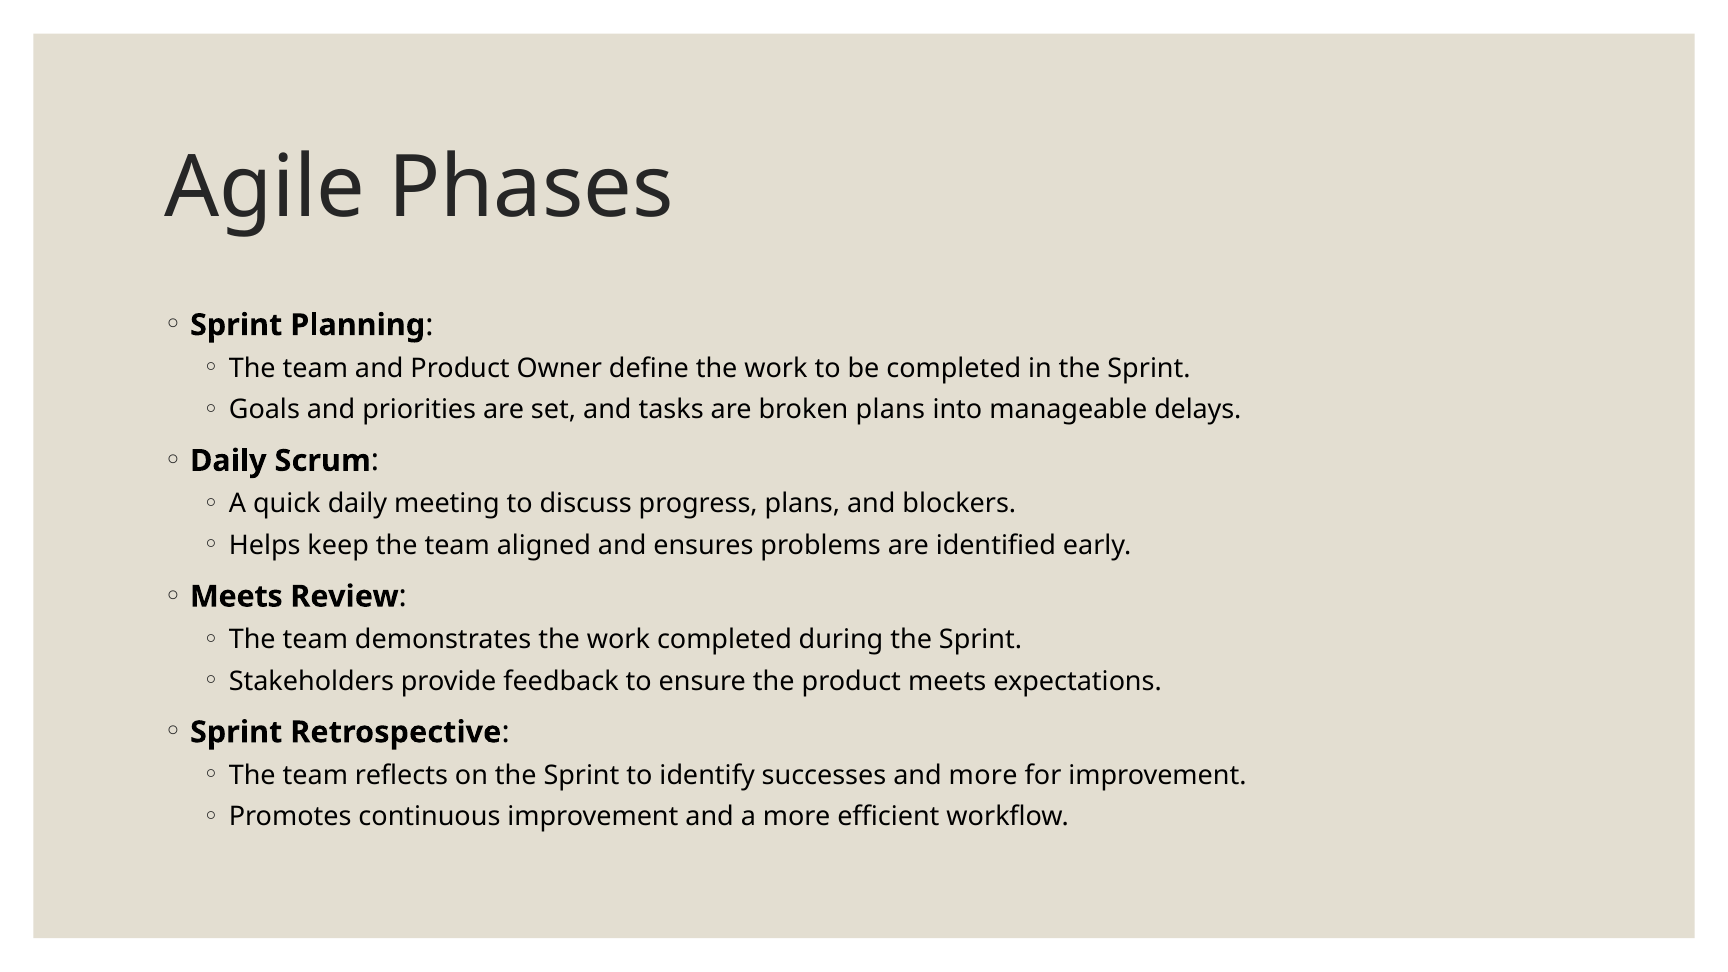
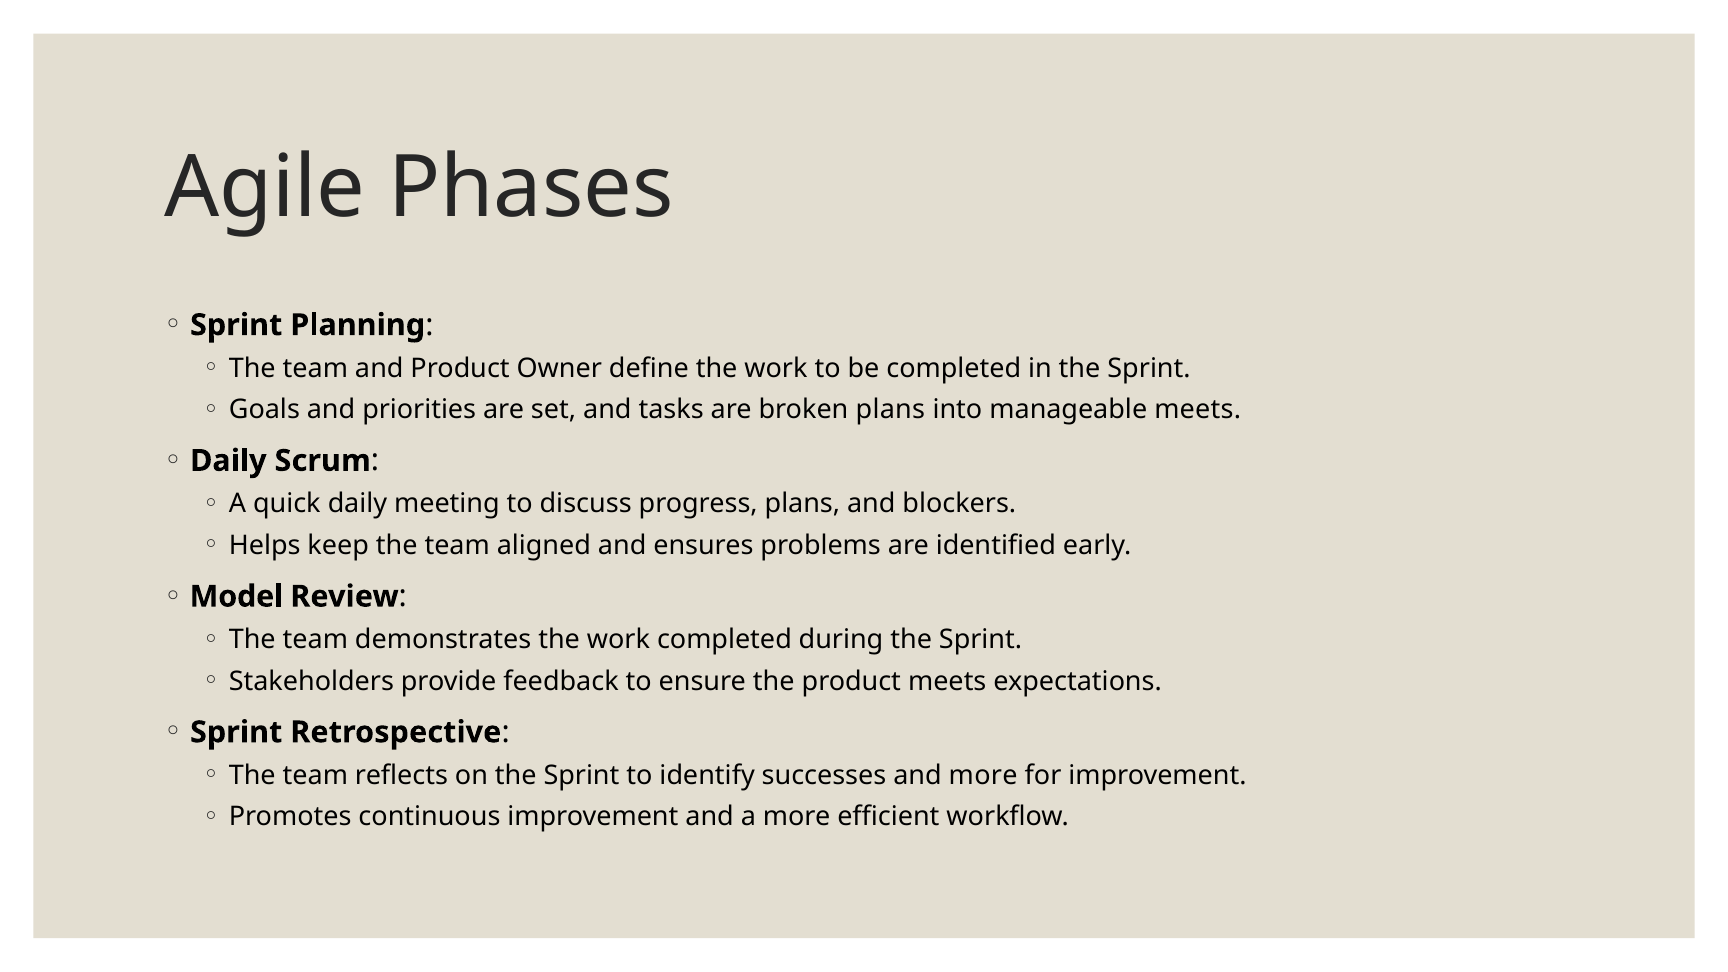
manageable delays: delays -> meets
Meets at (236, 597): Meets -> Model
